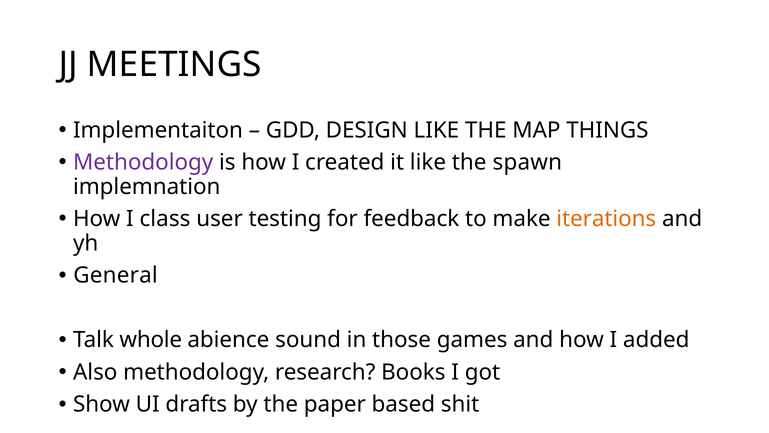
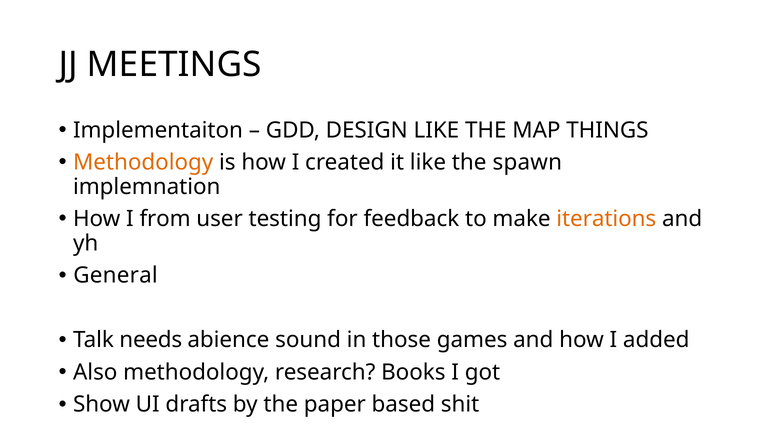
Methodology at (143, 162) colour: purple -> orange
class: class -> from
whole: whole -> needs
